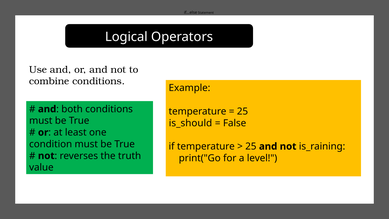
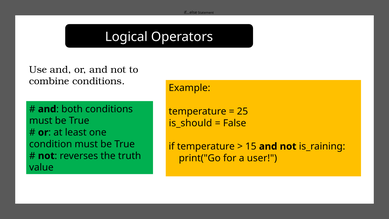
25 at (251, 146): 25 -> 15
level: level -> user
